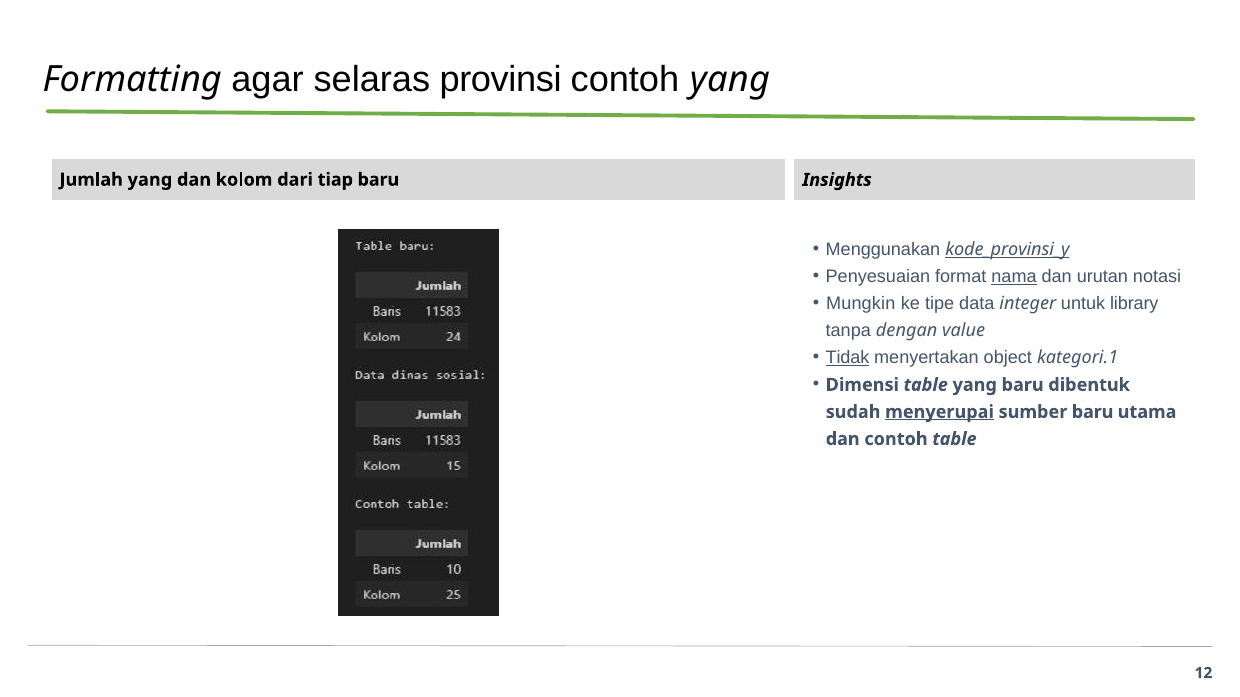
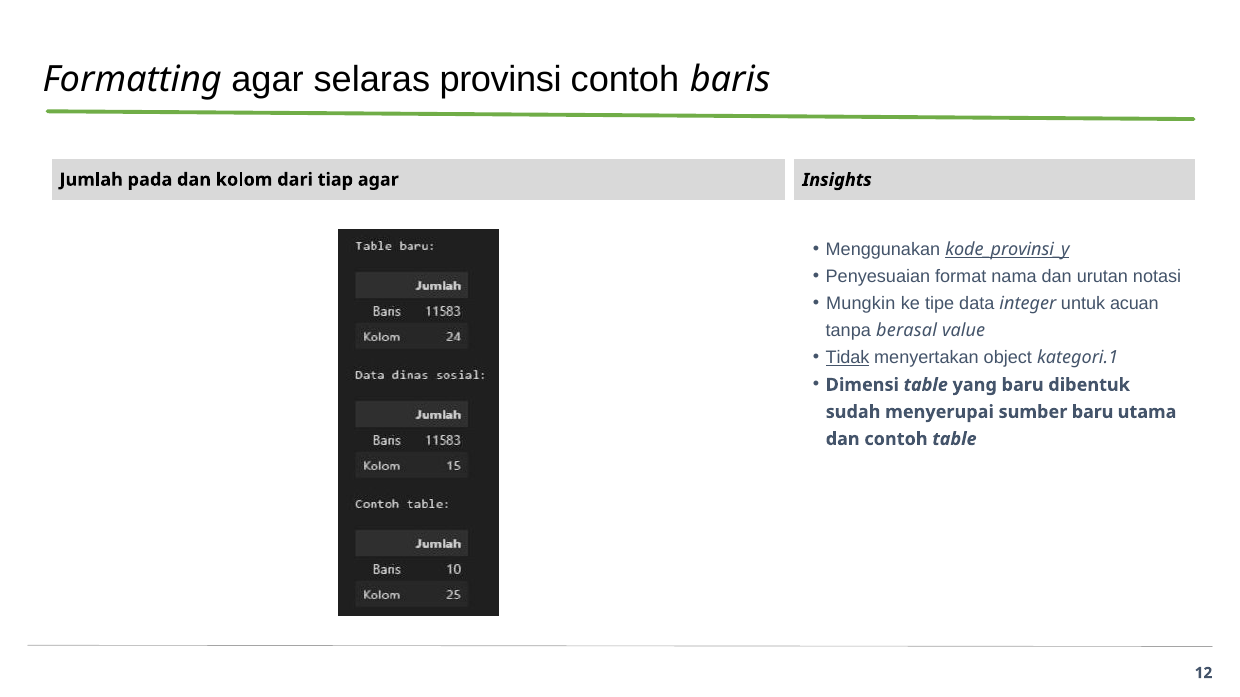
contoh yang: yang -> baris
Jumlah yang: yang -> pada
tiap baru: baru -> agar
nama underline: present -> none
library: library -> acuan
dengan: dengan -> berasal
menyerupai underline: present -> none
